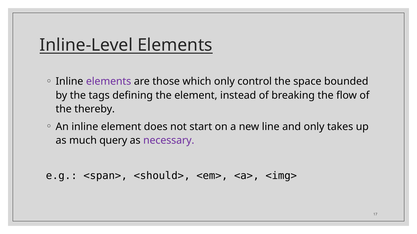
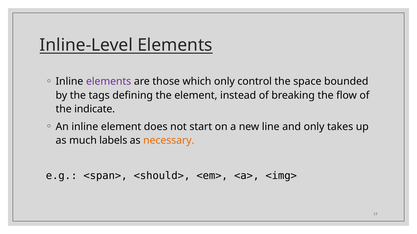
thereby: thereby -> indicate
query: query -> labels
necessary colour: purple -> orange
